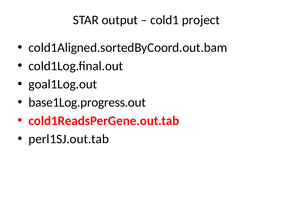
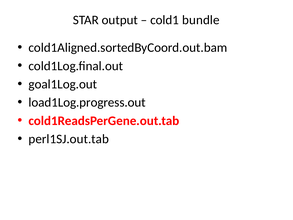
project: project -> bundle
base1Log.progress.out: base1Log.progress.out -> load1Log.progress.out
